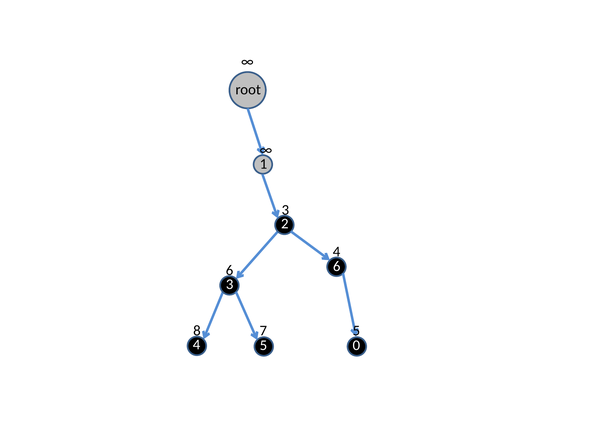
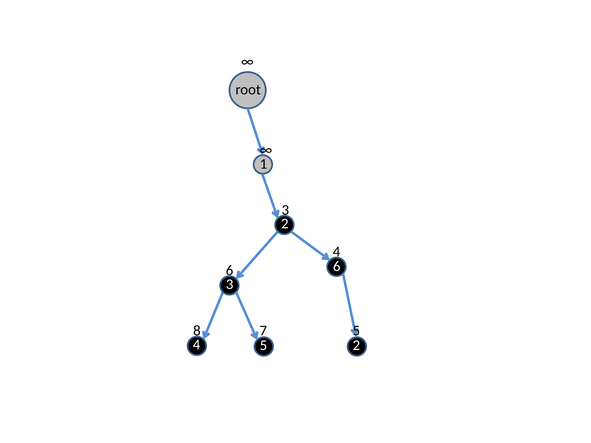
4 0: 0 -> 2
